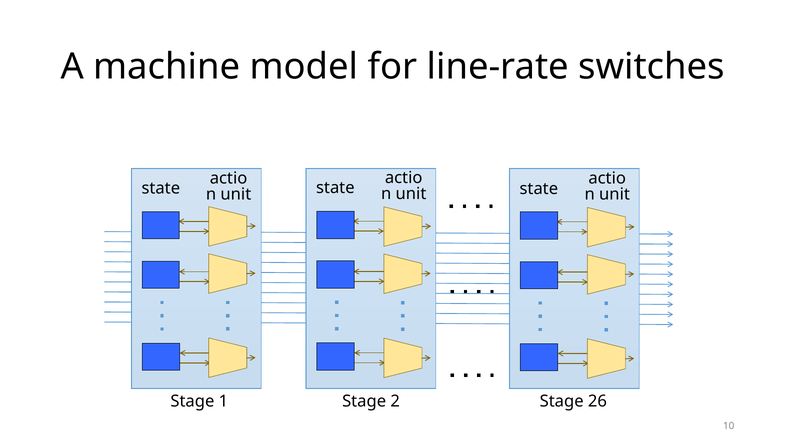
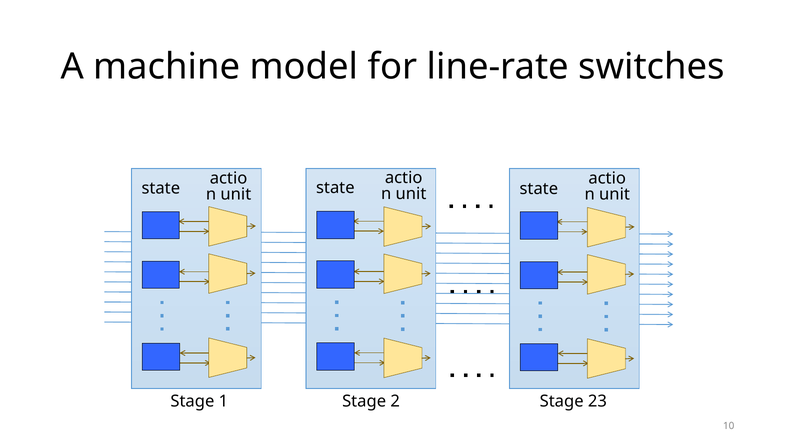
26: 26 -> 23
